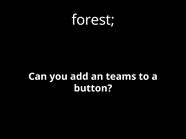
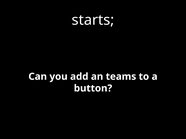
forest: forest -> starts
